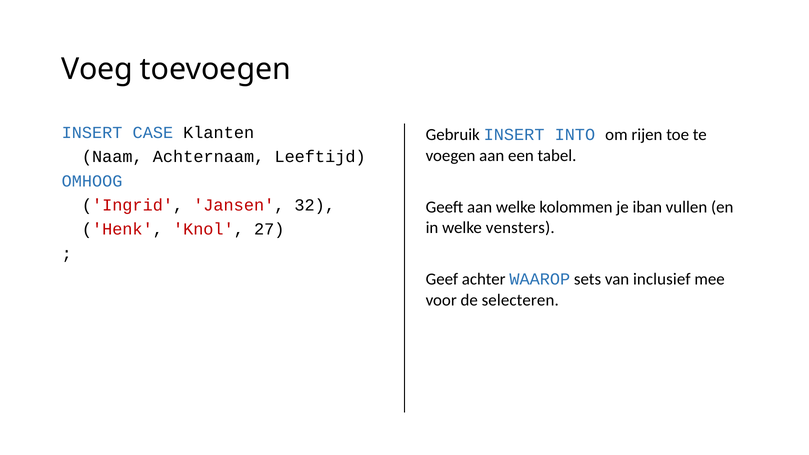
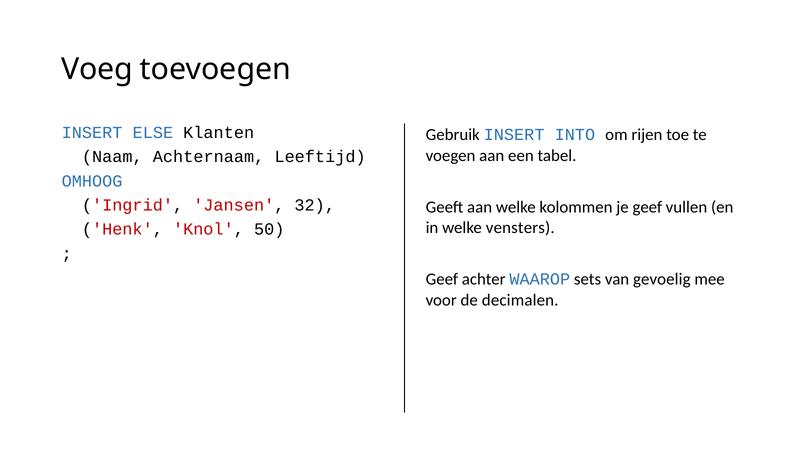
CASE: CASE -> ELSE
je iban: iban -> geef
27: 27 -> 50
inclusief: inclusief -> gevoelig
selecteren: selecteren -> decimalen
